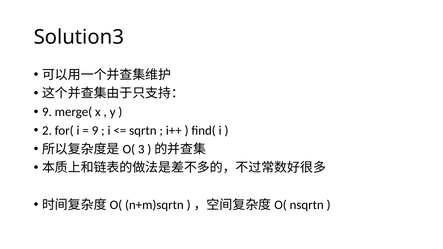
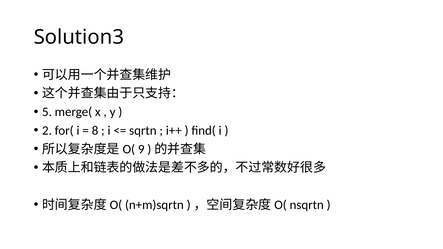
9 at (47, 112): 9 -> 5
9 at (95, 131): 9 -> 8
3: 3 -> 9
